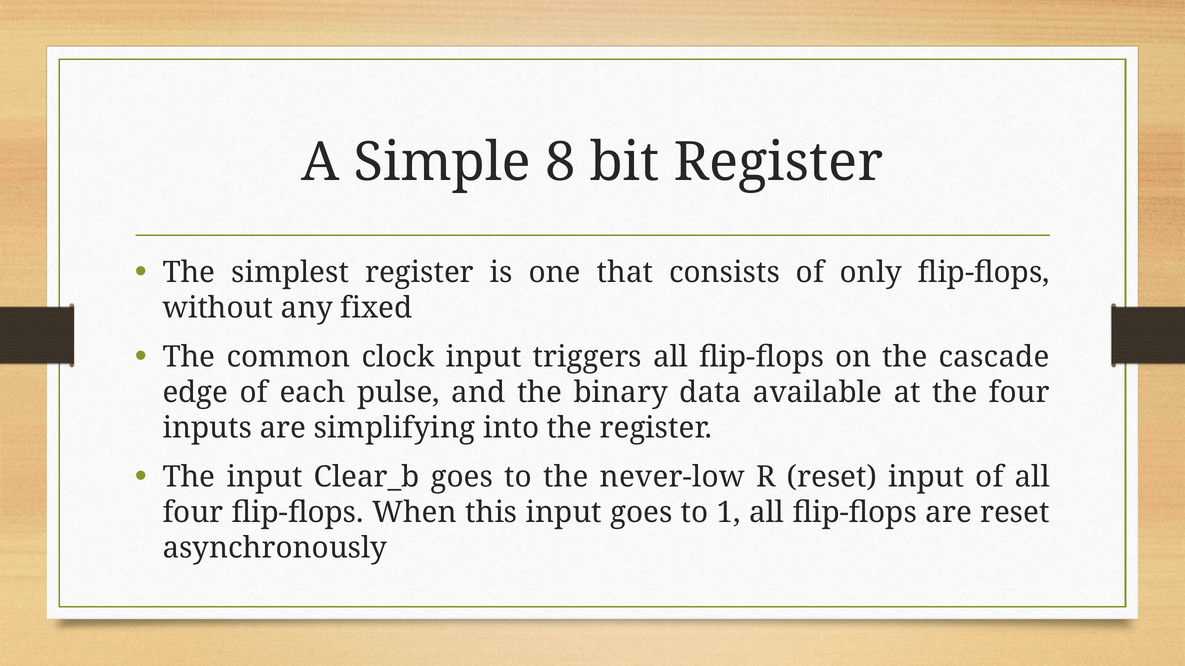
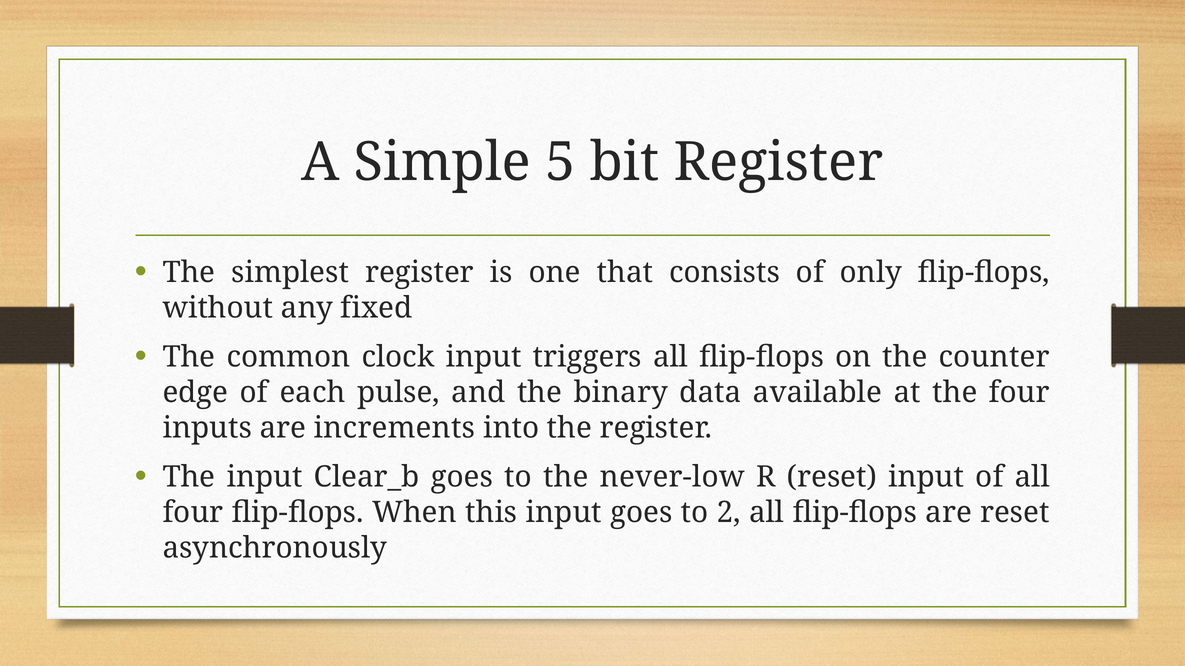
8: 8 -> 5
cascade: cascade -> counter
simplifying: simplifying -> increments
1: 1 -> 2
